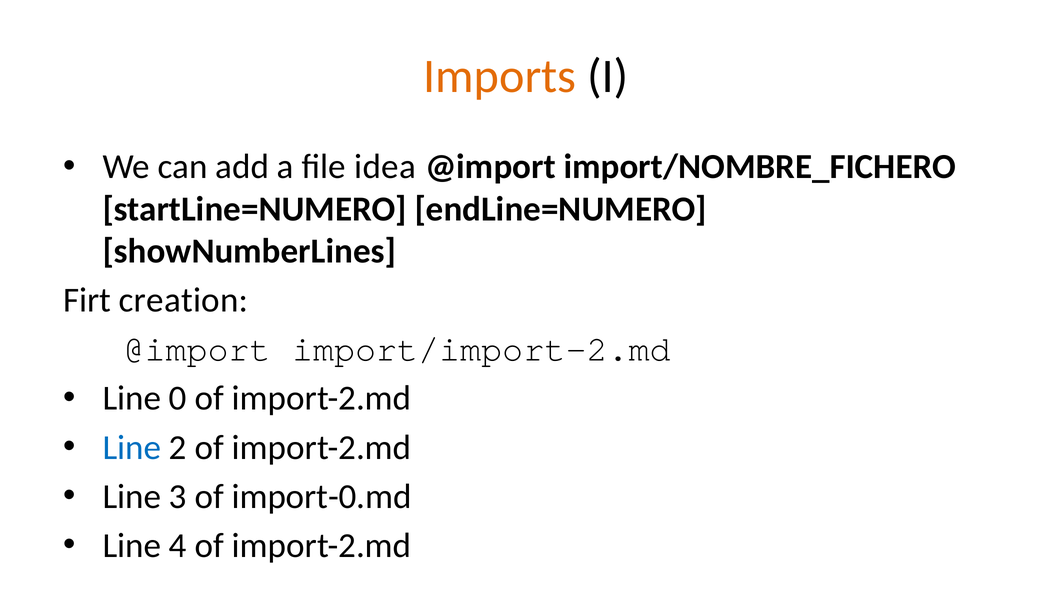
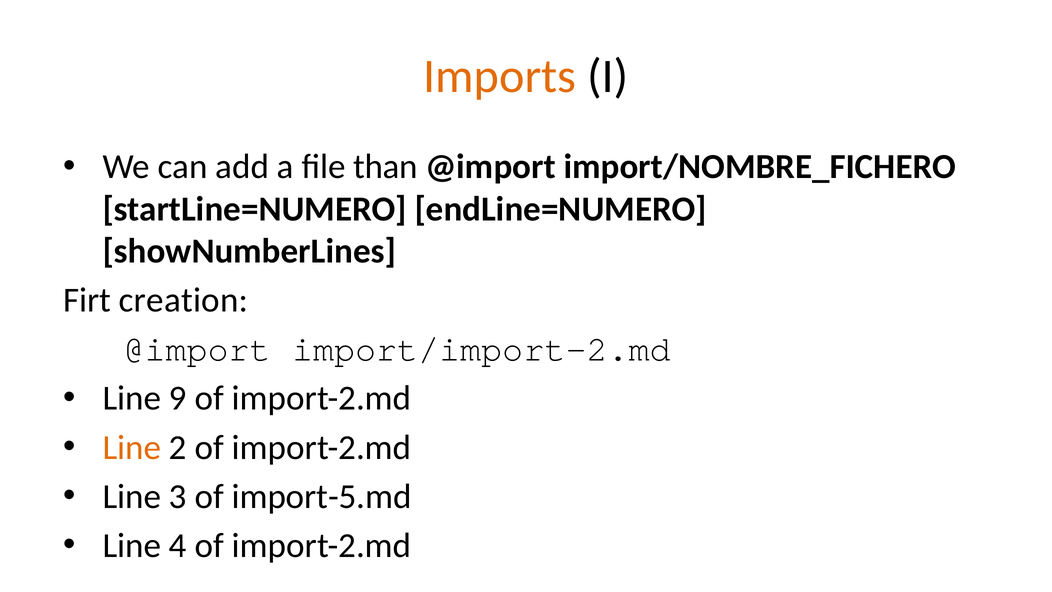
idea: idea -> than
0: 0 -> 9
Line at (132, 447) colour: blue -> orange
import-0.md: import-0.md -> import-5.md
